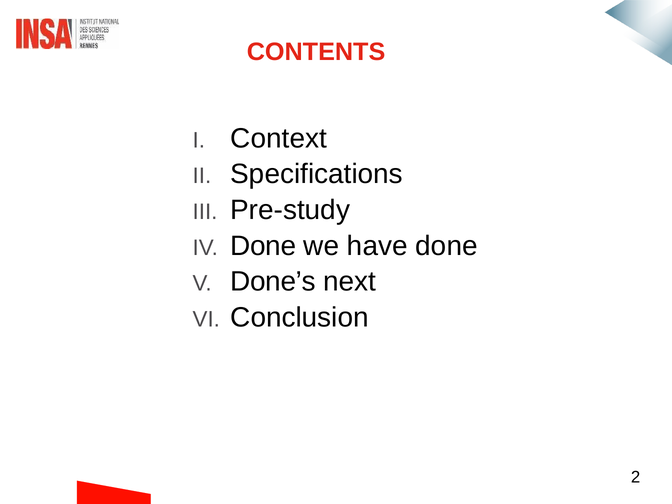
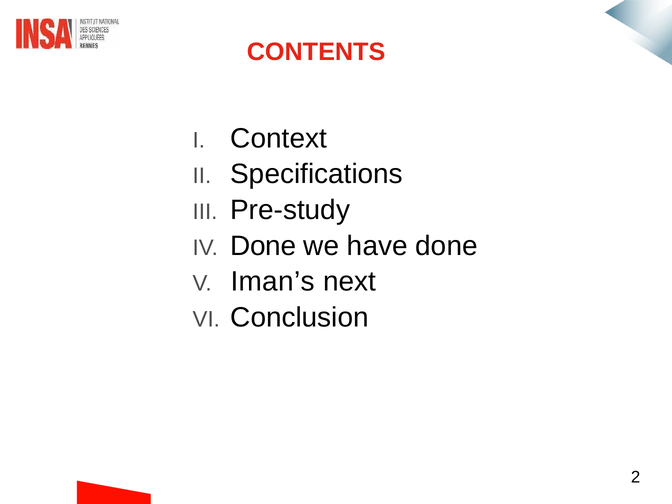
Done’s: Done’s -> Iman’s
